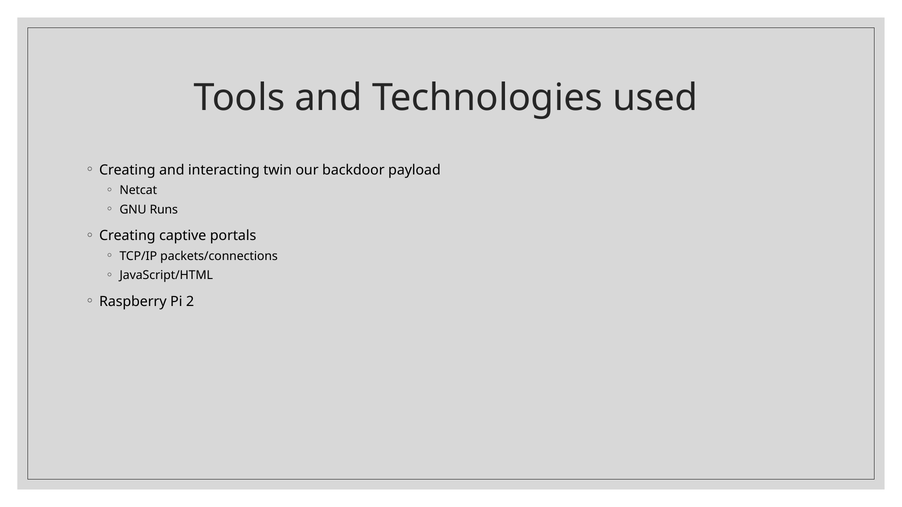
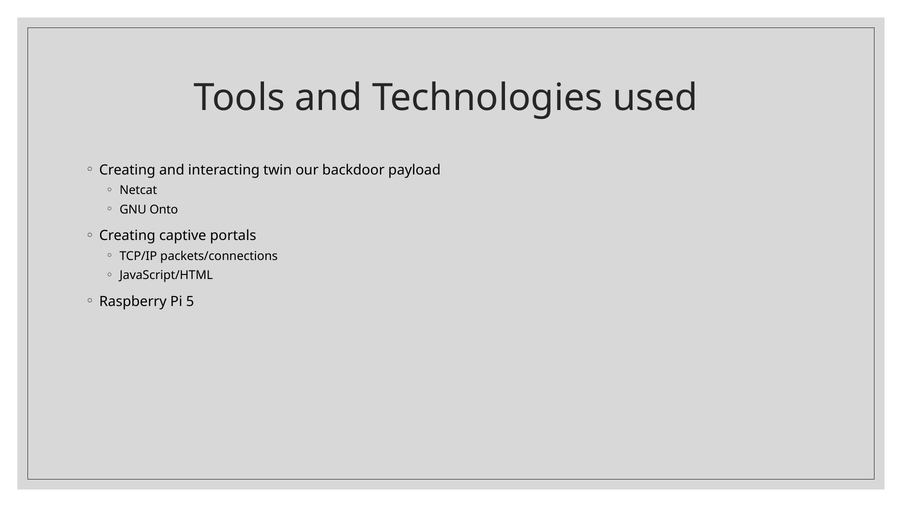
Runs: Runs -> Onto
2: 2 -> 5
